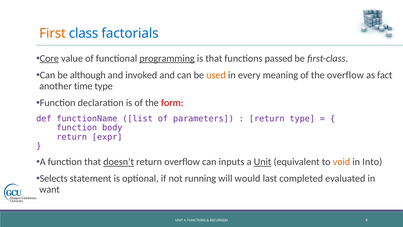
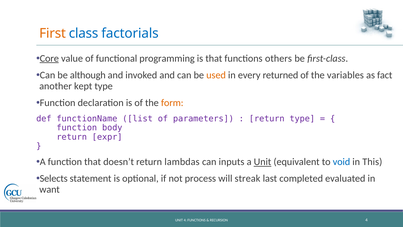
programming underline: present -> none
passed: passed -> others
meaning: meaning -> returned
the overflow: overflow -> variables
time: time -> kept
form colour: red -> orange
doesn’t underline: present -> none
return overflow: overflow -> lambdas
void colour: orange -> blue
Into: Into -> This
running: running -> process
would: would -> streak
